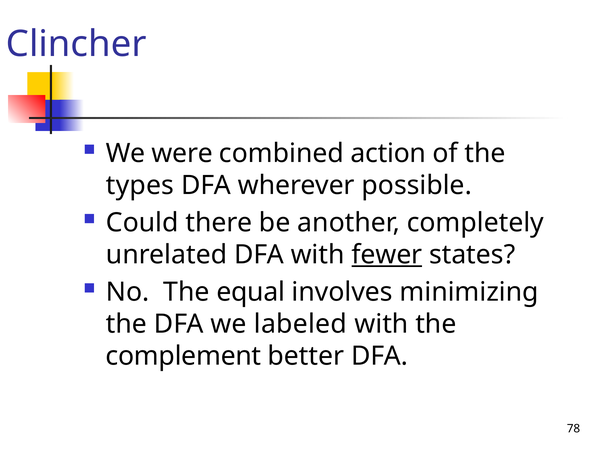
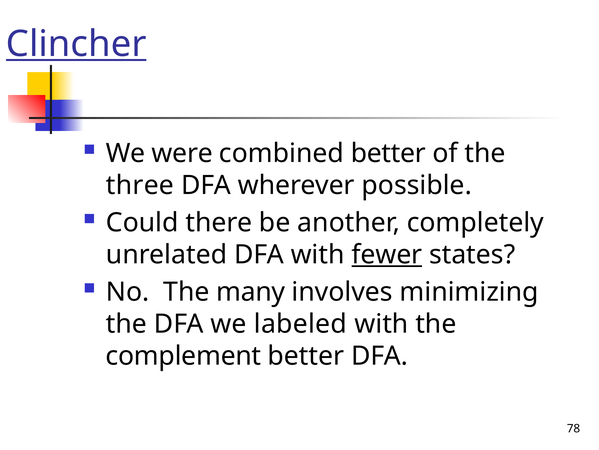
Clincher underline: none -> present
combined action: action -> better
types: types -> three
equal: equal -> many
